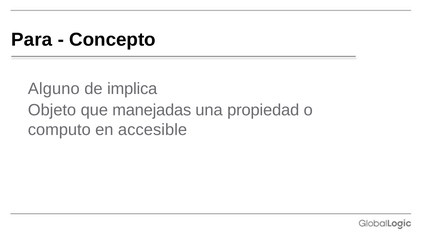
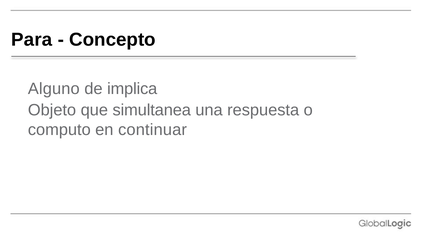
manejadas: manejadas -> simultanea
propiedad: propiedad -> respuesta
accesible: accesible -> continuar
